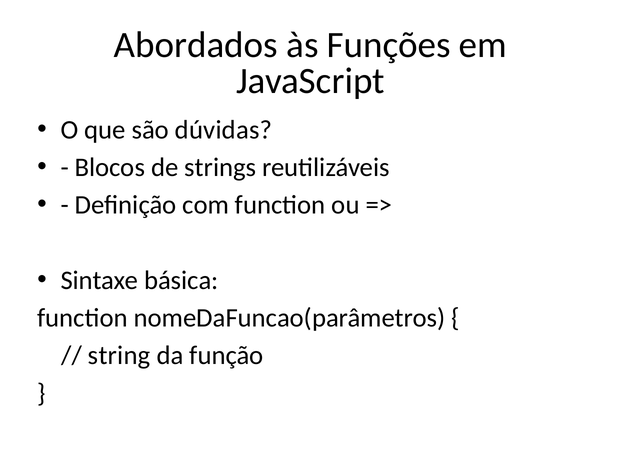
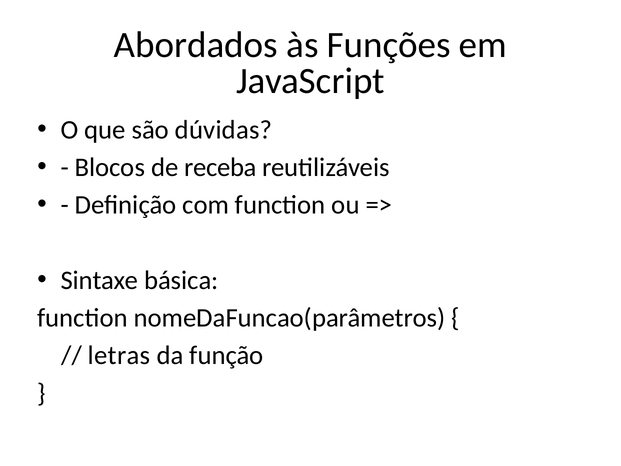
strings: strings -> receba
string: string -> letras
